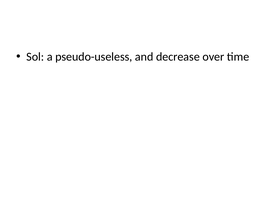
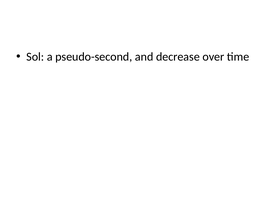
pseudo-useless: pseudo-useless -> pseudo-second
